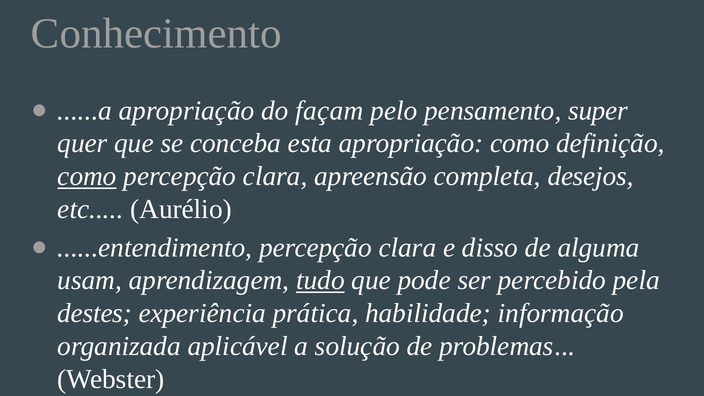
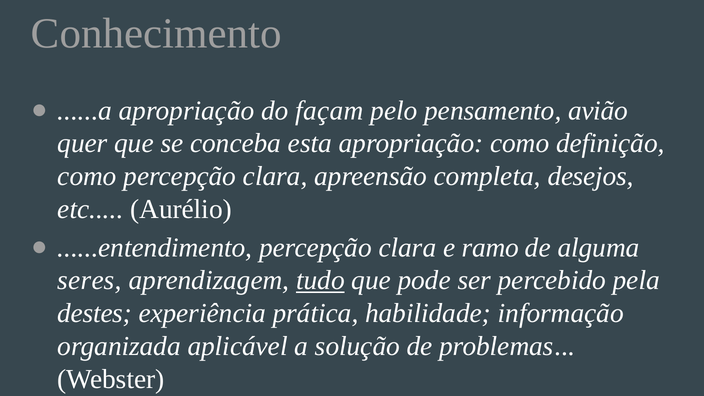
super: super -> avião
como at (87, 176) underline: present -> none
disso: disso -> ramo
usam: usam -> seres
